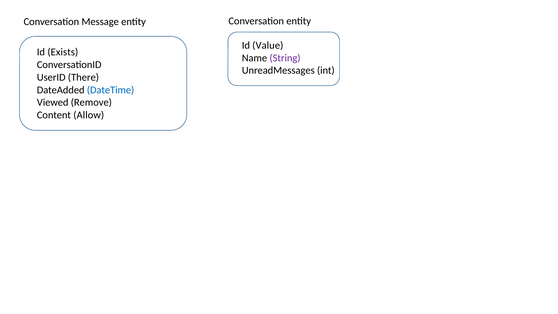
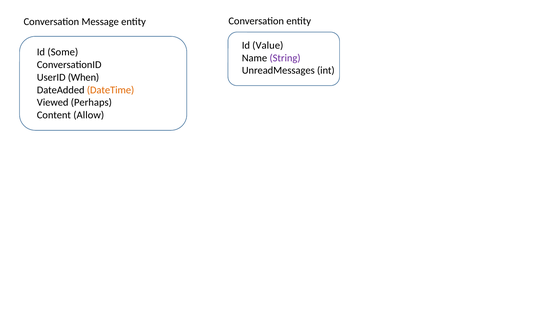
Exists: Exists -> Some
There: There -> When
DateTime colour: blue -> orange
Remove: Remove -> Perhaps
